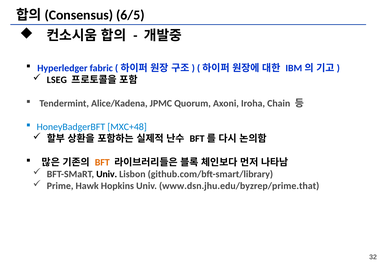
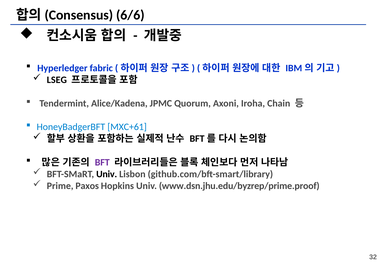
6/5: 6/5 -> 6/6
MXC+48: MXC+48 -> MXC+61
BFT colour: orange -> purple
Hawk: Hawk -> Paxos
www.dsn.jhu.edu/byzrep/prime.that: www.dsn.jhu.edu/byzrep/prime.that -> www.dsn.jhu.edu/byzrep/prime.proof
